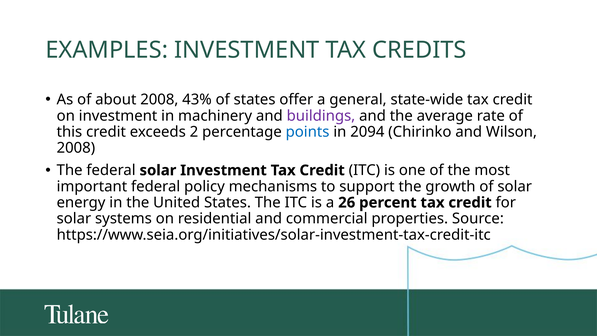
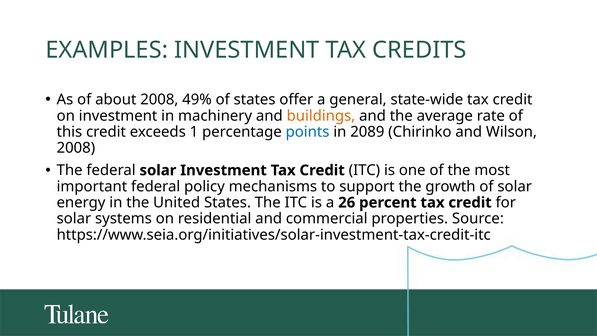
43%: 43% -> 49%
buildings colour: purple -> orange
2: 2 -> 1
2094: 2094 -> 2089
